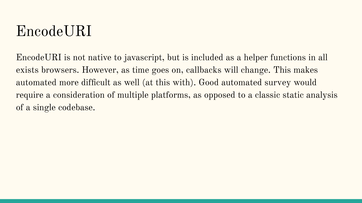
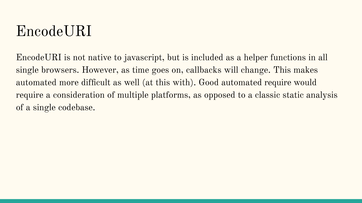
exists at (27, 70): exists -> single
automated survey: survey -> require
